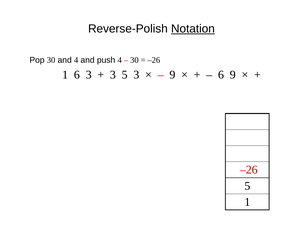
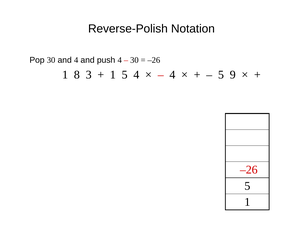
Notation underline: present -> none
1 6: 6 -> 8
3 at (113, 75): 3 -> 1
5 3: 3 -> 4
9 at (172, 75): 9 -> 4
6 at (221, 75): 6 -> 5
